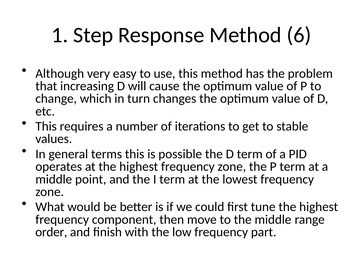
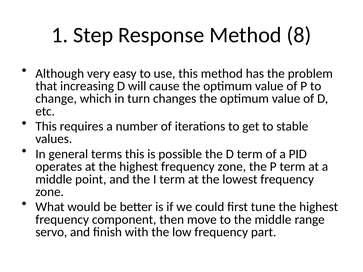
6: 6 -> 8
order: order -> servo
